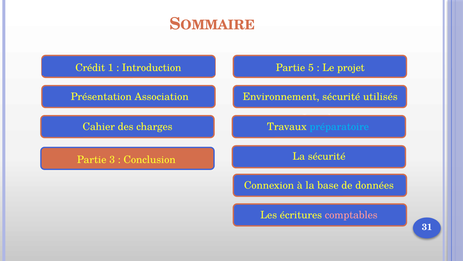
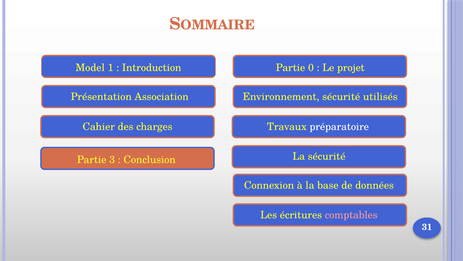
Crédit: Crédit -> Model
5: 5 -> 0
préparatoire colour: light blue -> white
